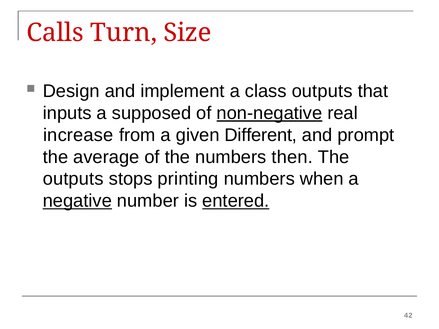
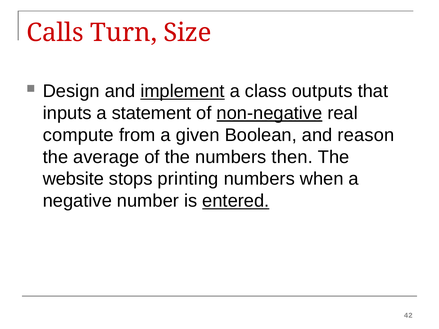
implement underline: none -> present
supposed: supposed -> statement
increase: increase -> compute
Different: Different -> Boolean
prompt: prompt -> reason
outputs at (73, 179): outputs -> website
negative underline: present -> none
